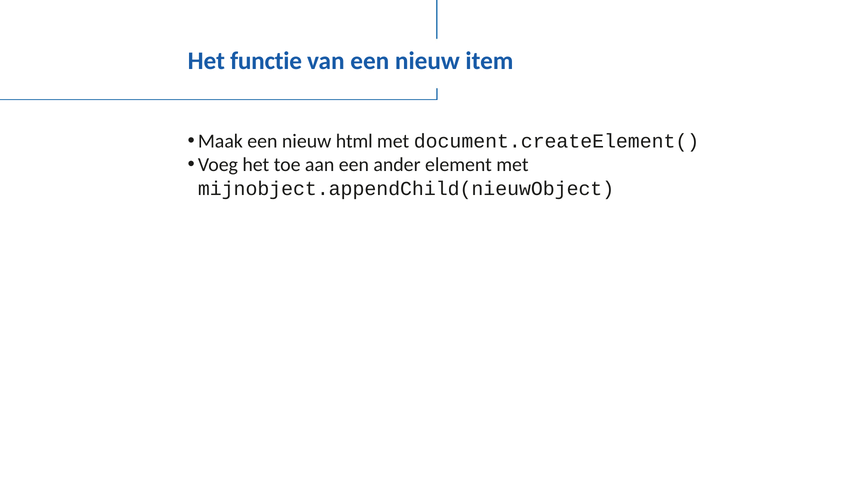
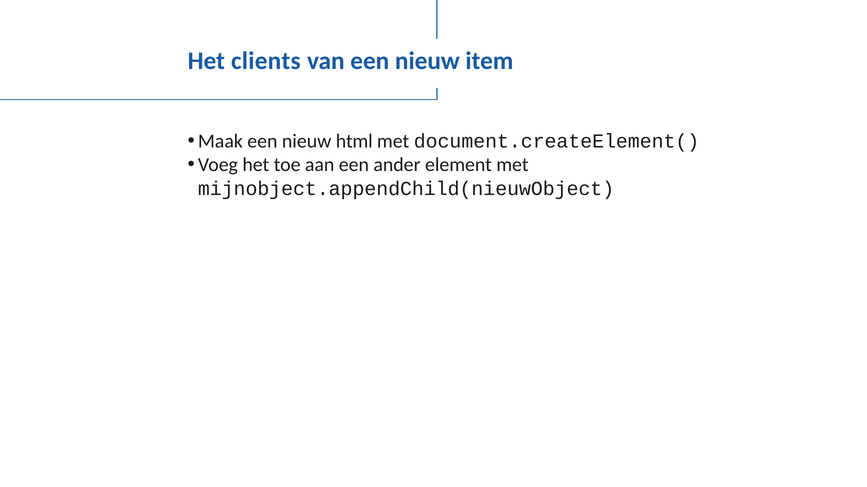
functie: functie -> clients
